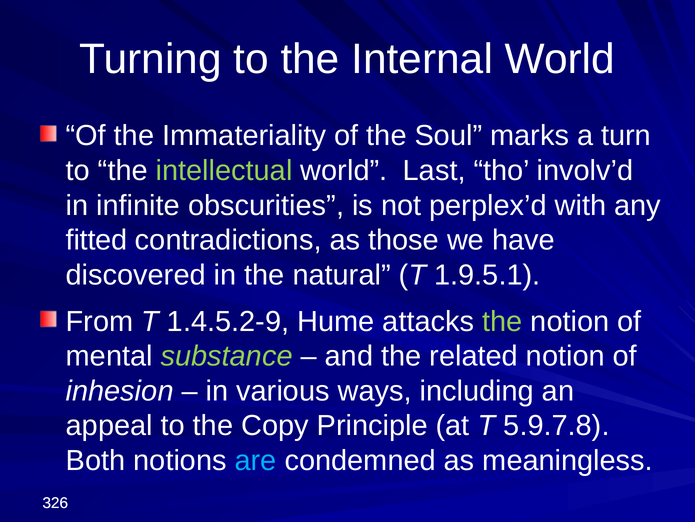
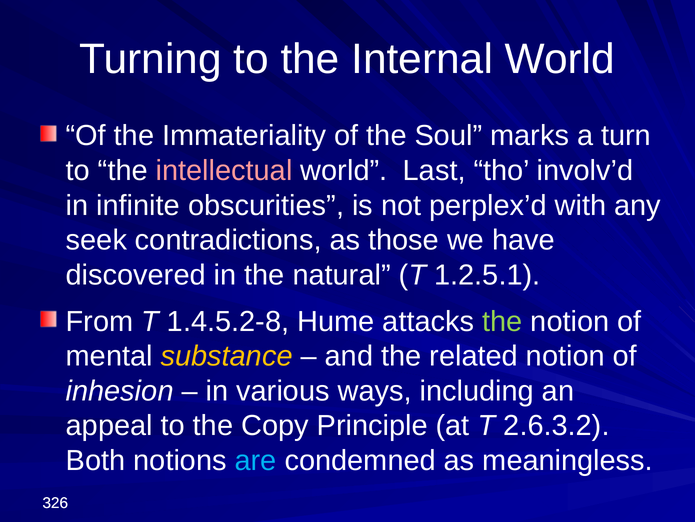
intellectual colour: light green -> pink
fitted: fitted -> seek
1.9.5.1: 1.9.5.1 -> 1.2.5.1
1.4.5.2-9: 1.4.5.2-9 -> 1.4.5.2-8
substance colour: light green -> yellow
5.9.7.8: 5.9.7.8 -> 2.6.3.2
